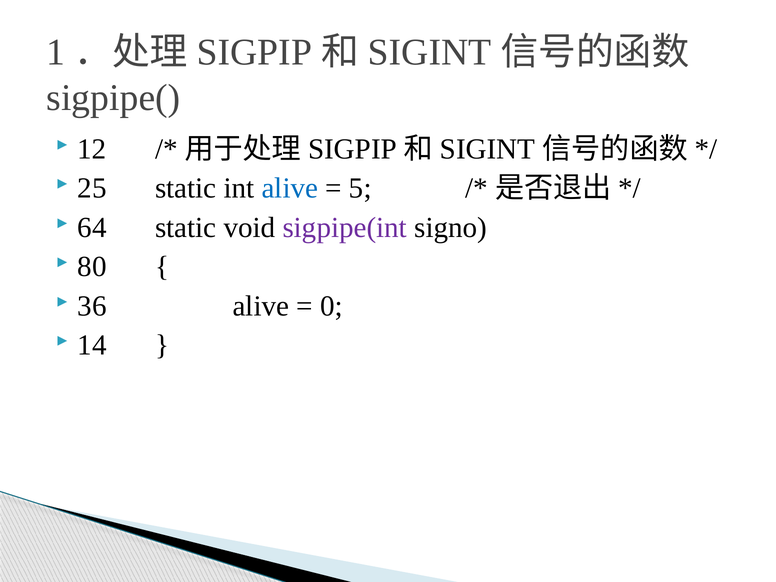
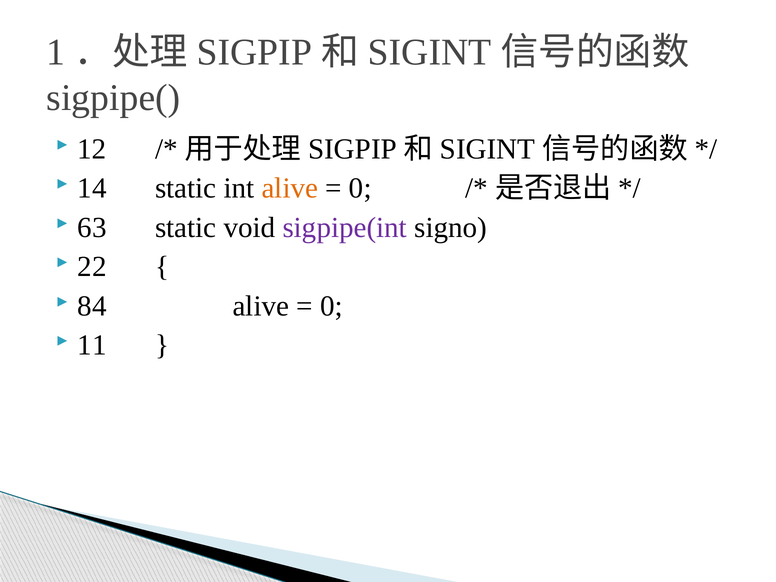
25: 25 -> 14
alive at (290, 188) colour: blue -> orange
5 at (360, 188): 5 -> 0
64: 64 -> 63
80: 80 -> 22
36: 36 -> 84
14: 14 -> 11
